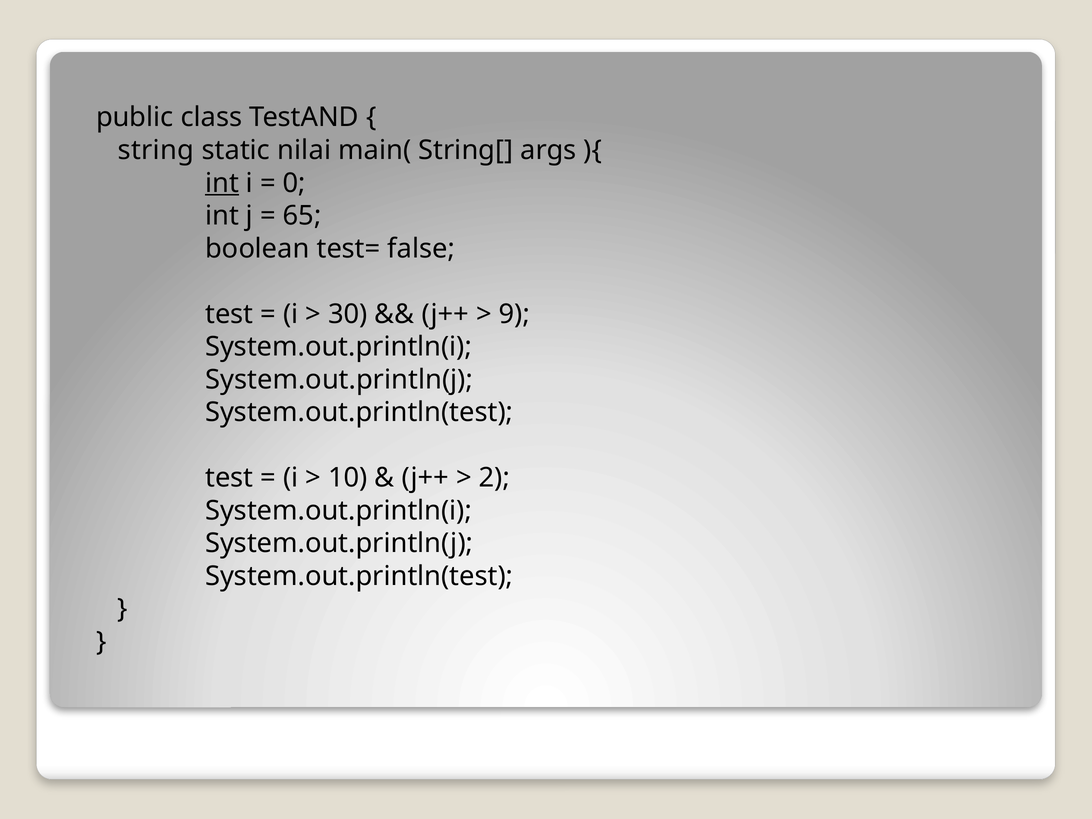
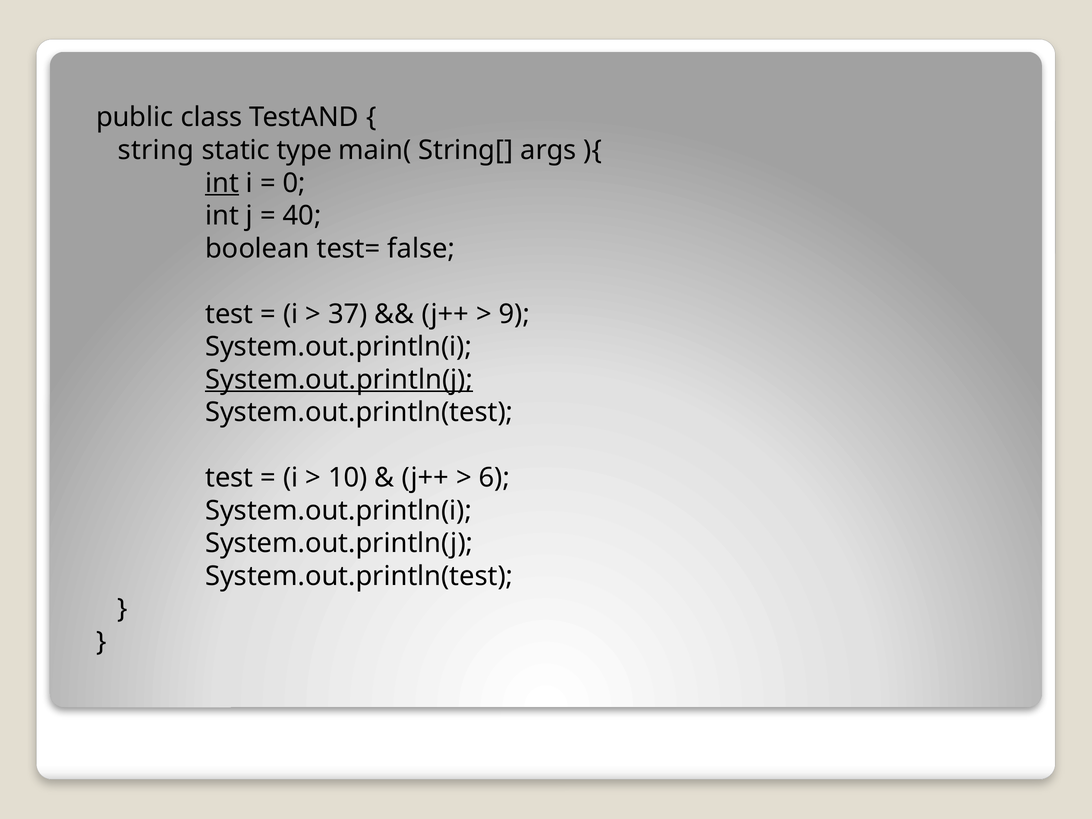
nilai: nilai -> type
65: 65 -> 40
30: 30 -> 37
System.out.println(j at (339, 380) underline: none -> present
2: 2 -> 6
